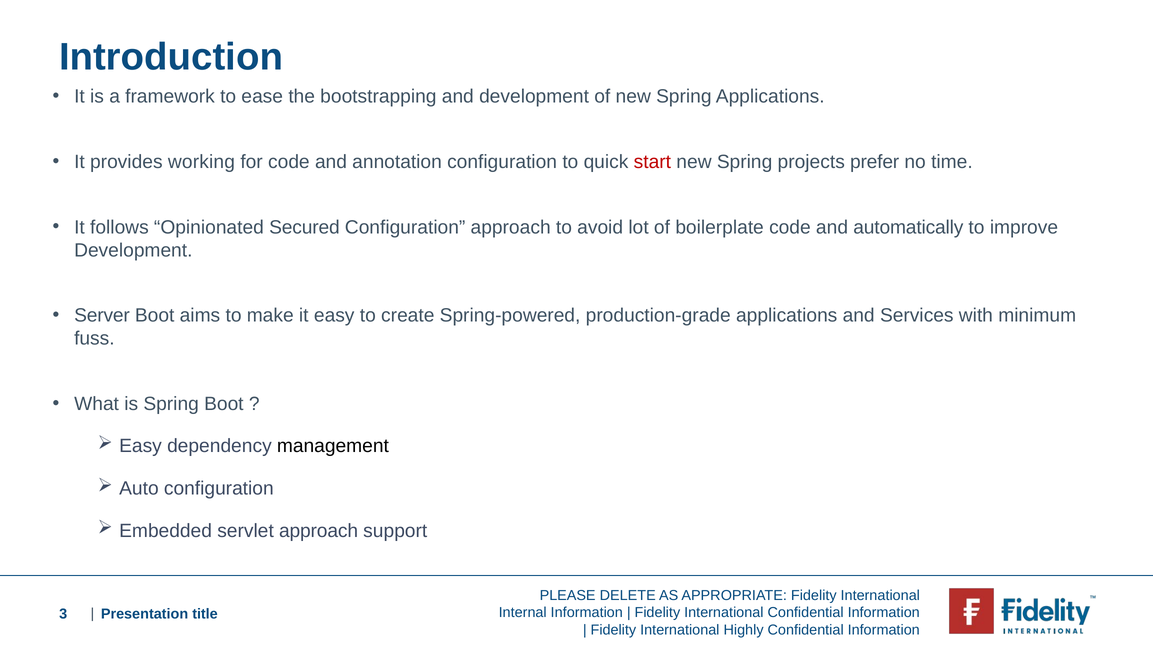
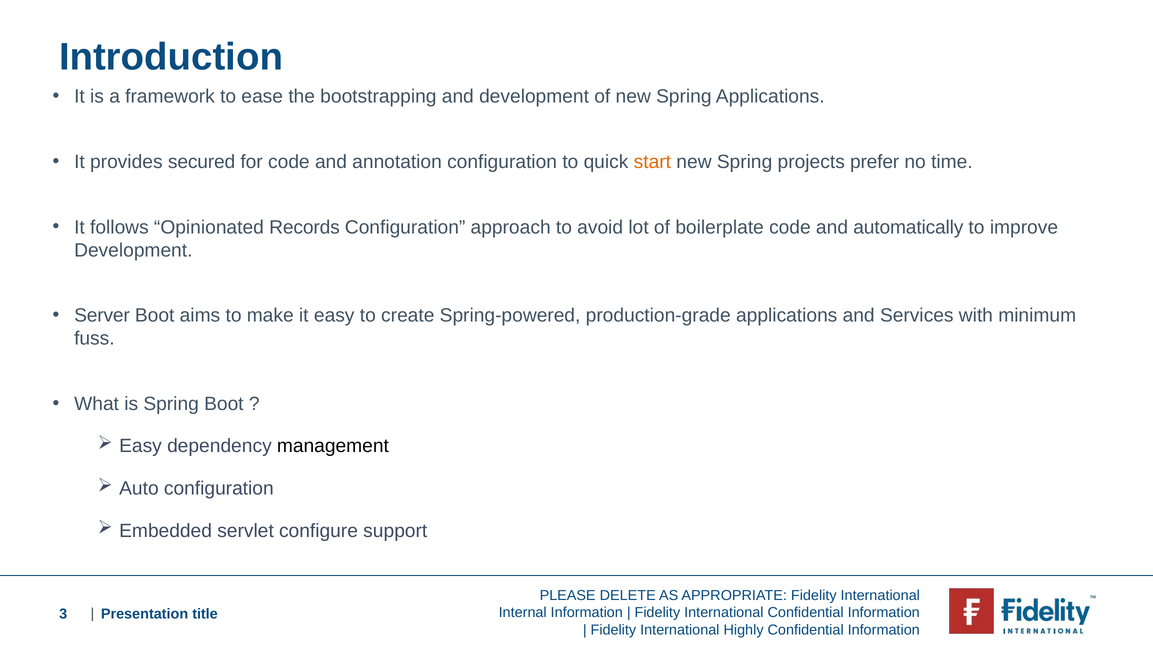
working: working -> secured
start colour: red -> orange
Secured: Secured -> Records
servlet approach: approach -> configure
